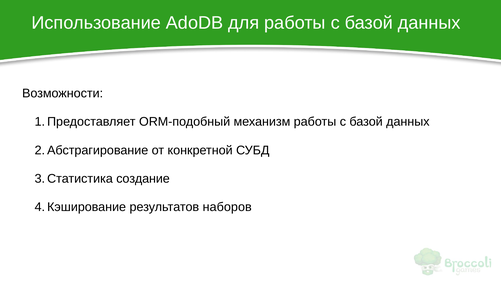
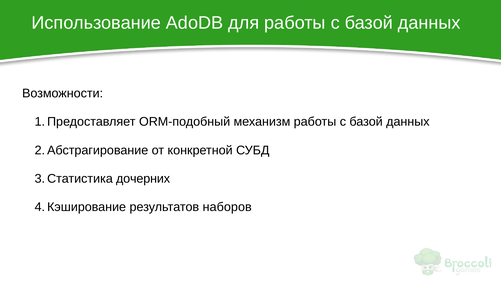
создание: создание -> дочерних
